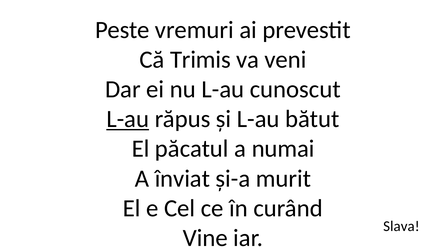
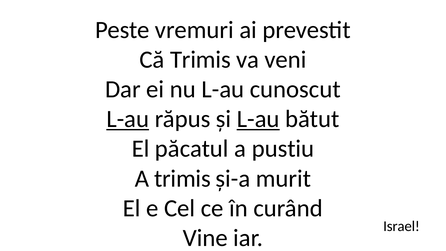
L-au at (258, 119) underline: none -> present
numai: numai -> pustiu
A înviat: înviat -> trimis
Slava: Slava -> Israel
